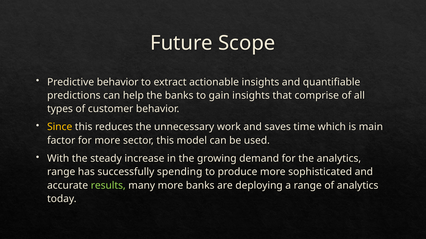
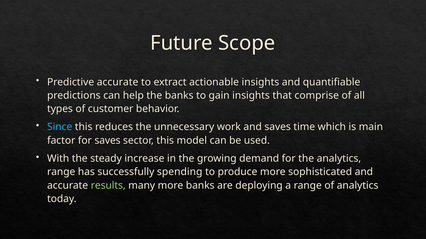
Predictive behavior: behavior -> accurate
Since colour: yellow -> light blue
for more: more -> saves
